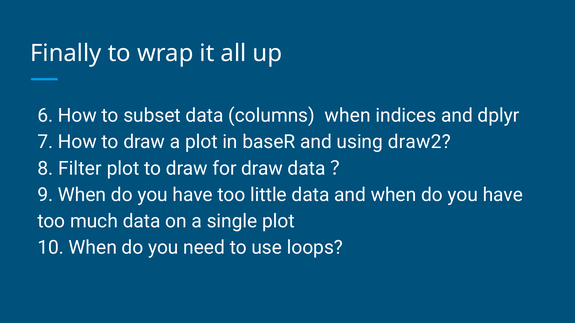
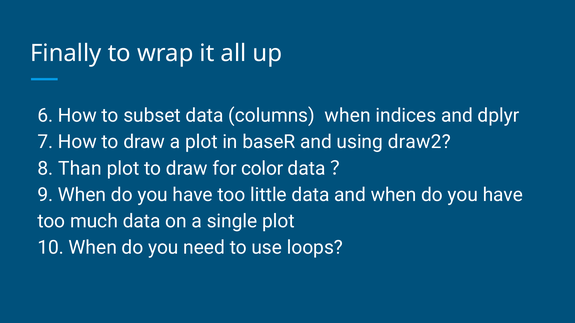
Filter: Filter -> Than
for draw: draw -> color
